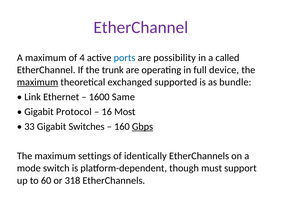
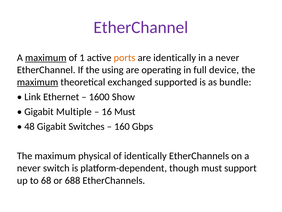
maximum at (46, 58) underline: none -> present
4: 4 -> 1
ports colour: blue -> orange
are possibility: possibility -> identically
in a called: called -> never
trunk: trunk -> using
Same: Same -> Show
Protocol: Protocol -> Multiple
16 Most: Most -> Must
33: 33 -> 48
Gbps underline: present -> none
settings: settings -> physical
mode at (29, 168): mode -> never
60: 60 -> 68
318: 318 -> 688
